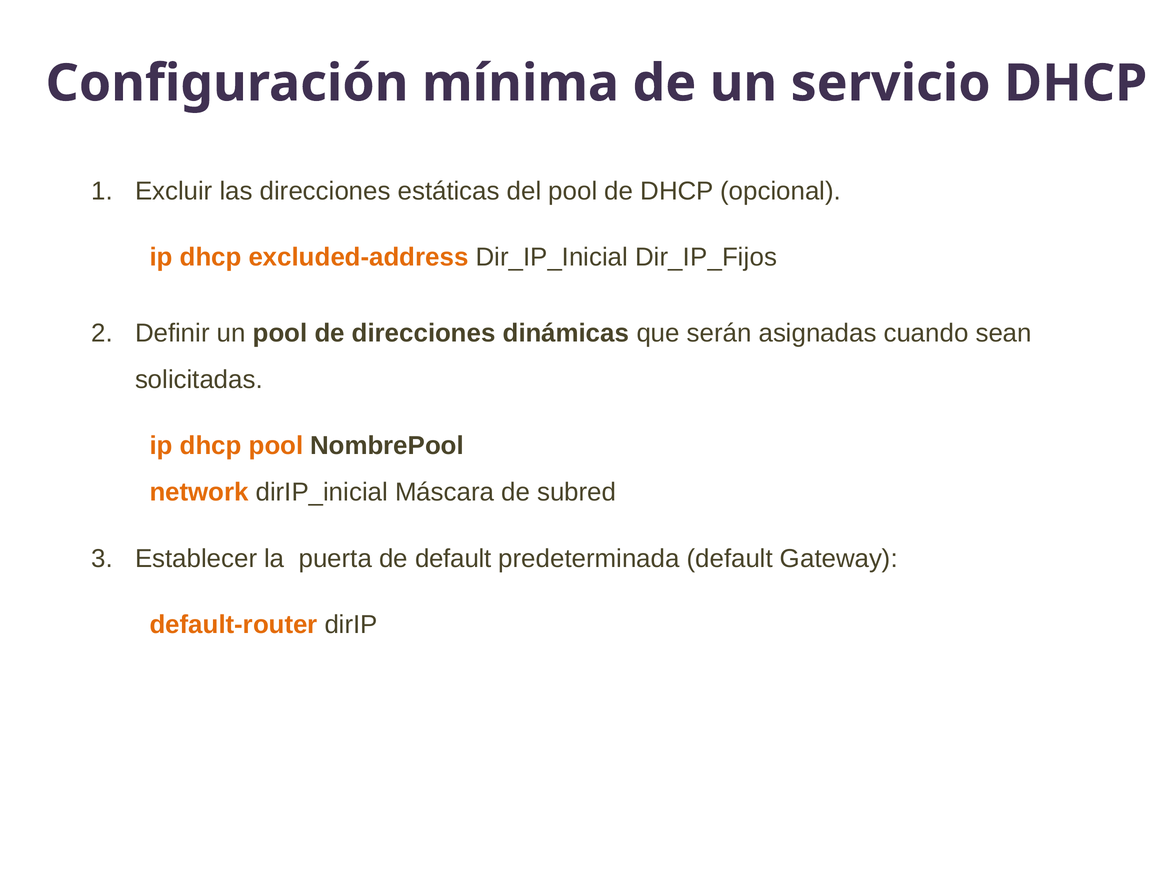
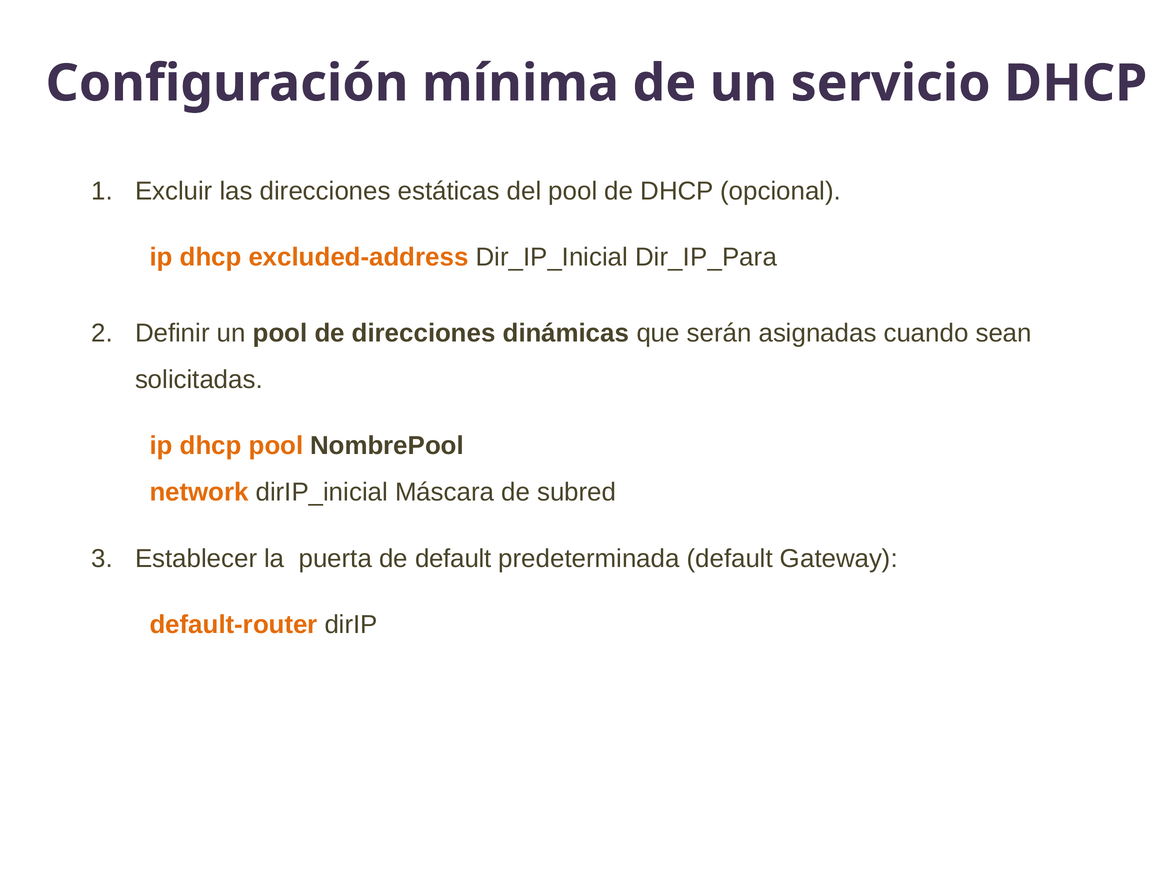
Dir_IP_Fijos: Dir_IP_Fijos -> Dir_IP_Para
